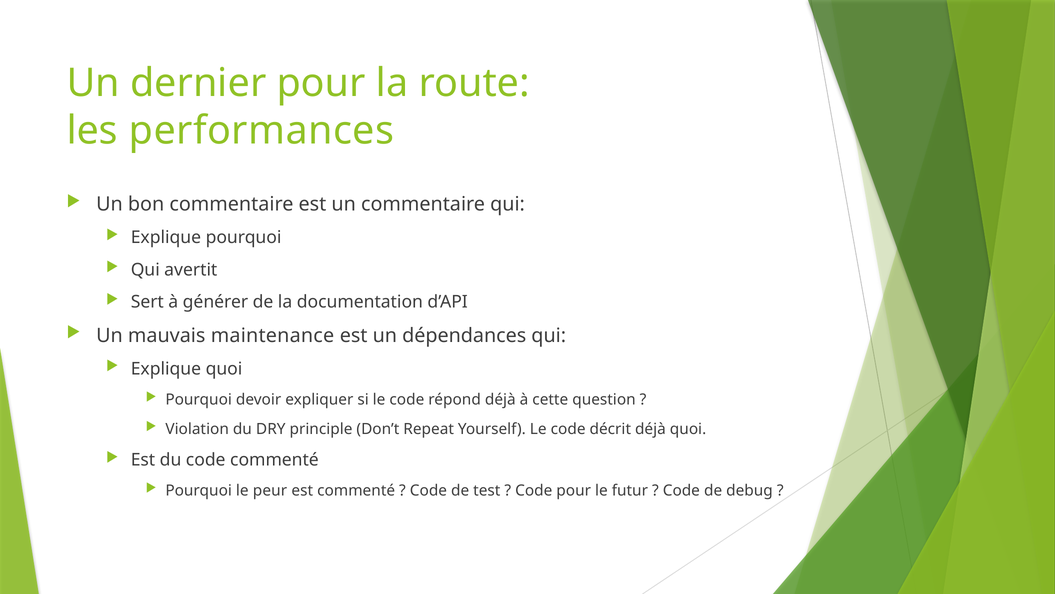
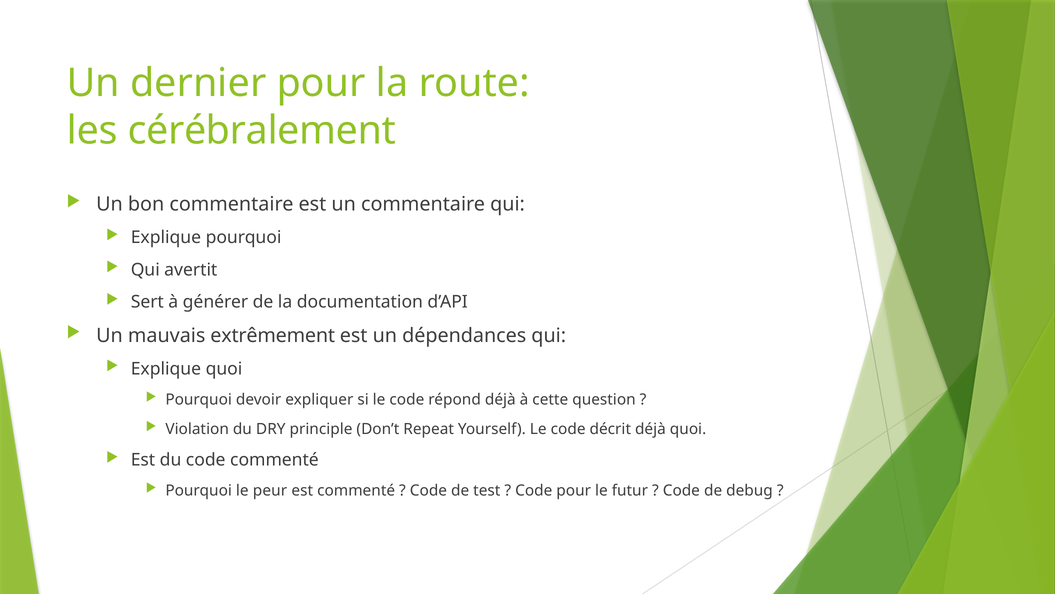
performances: performances -> cérébralement
maintenance: maintenance -> extrêmement
